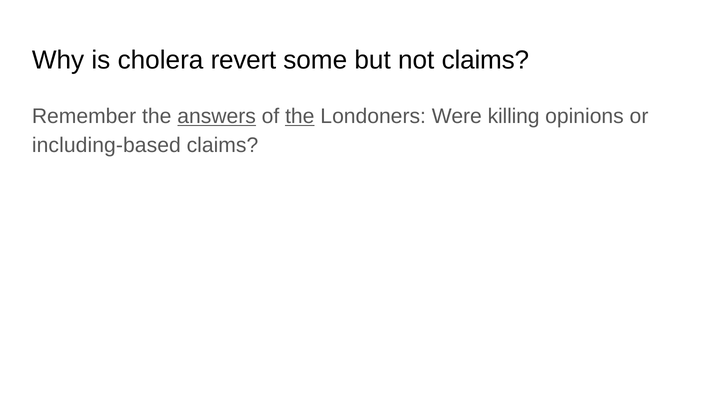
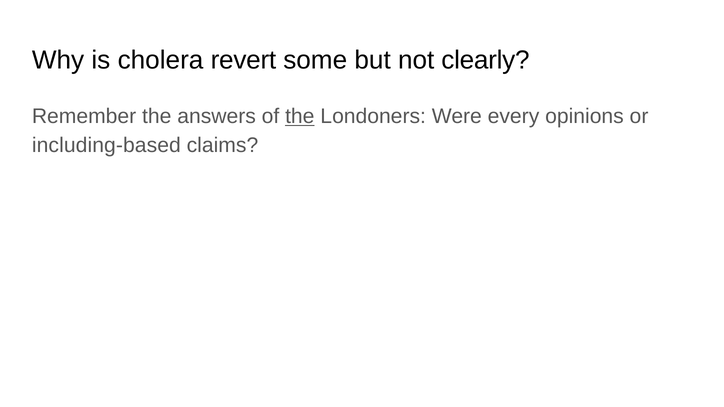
not claims: claims -> clearly
answers underline: present -> none
killing: killing -> every
